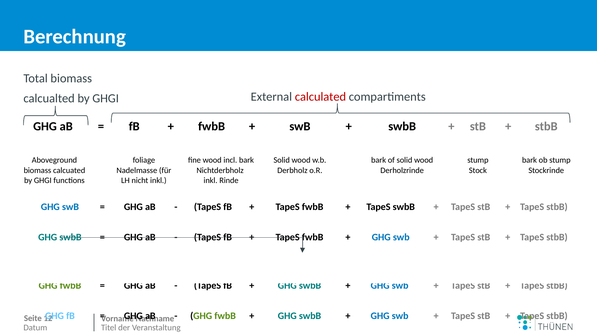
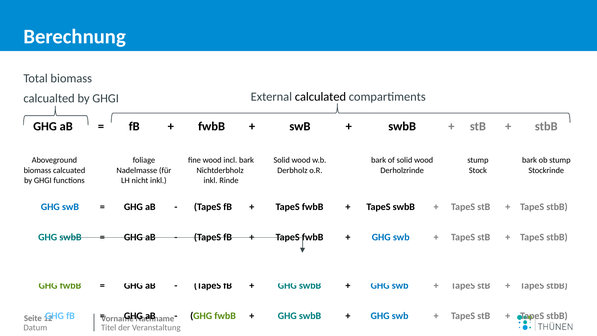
calculated colour: red -> black
